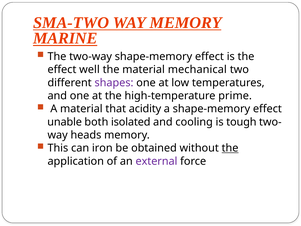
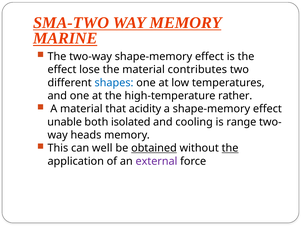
well: well -> lose
mechanical: mechanical -> contributes
shapes colour: purple -> blue
prime: prime -> rather
tough: tough -> range
iron: iron -> well
obtained underline: none -> present
